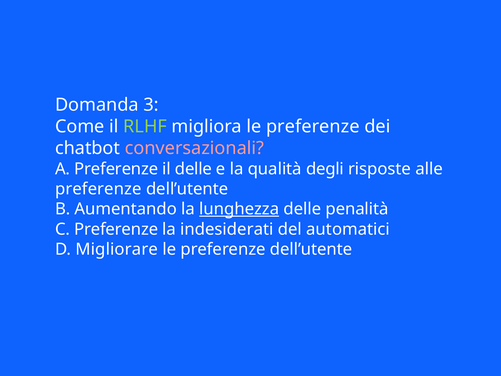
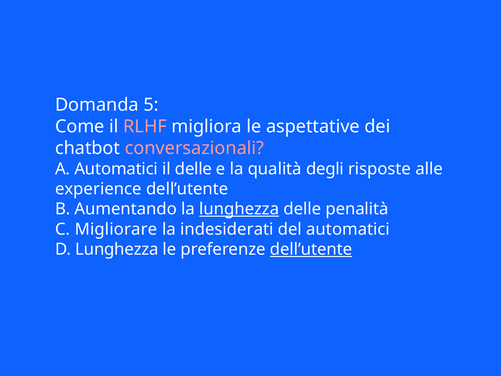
3: 3 -> 5
RLHF colour: light green -> pink
migliora le preferenze: preferenze -> aspettative
A Preferenze: Preferenze -> Automatici
preferenze at (98, 189): preferenze -> experience
C Preferenze: Preferenze -> Migliorare
D Migliorare: Migliorare -> Lunghezza
dell’utente at (311, 249) underline: none -> present
